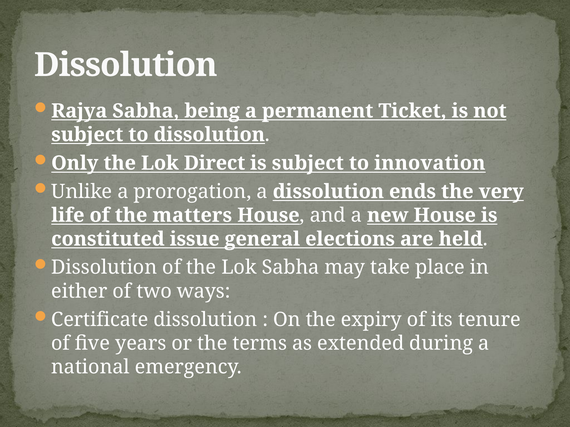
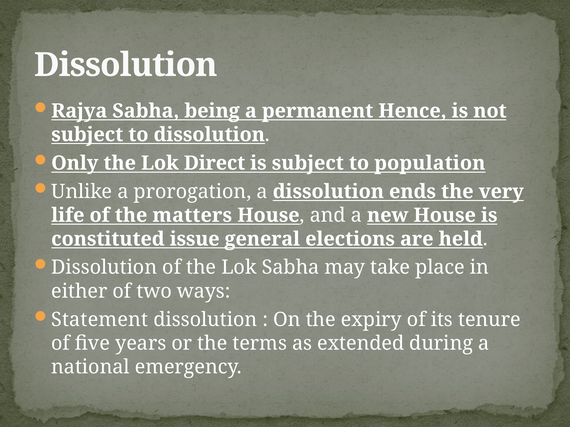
Ticket: Ticket -> Hence
innovation: innovation -> population
Certificate: Certificate -> Statement
